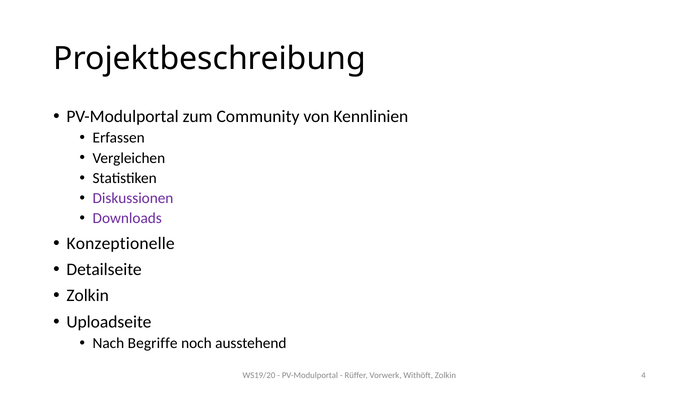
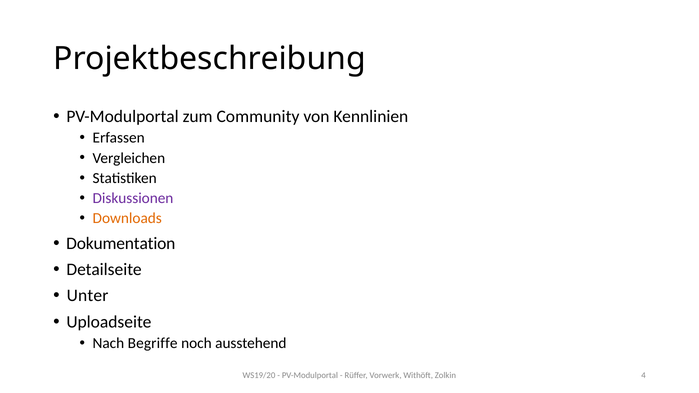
Downloads colour: purple -> orange
Konzeptionelle: Konzeptionelle -> Dokumentation
Zolkin at (88, 296): Zolkin -> Unter
